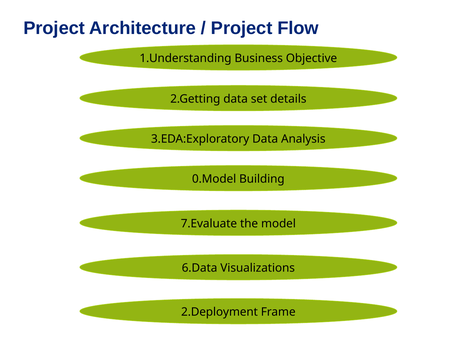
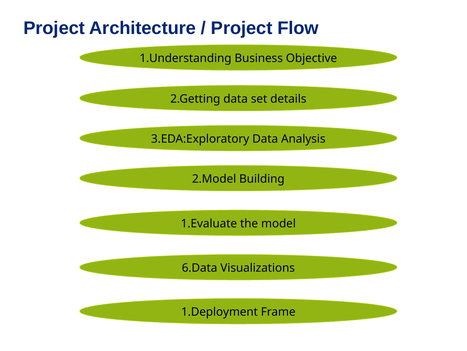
0.Model: 0.Model -> 2.Model
7.Evaluate: 7.Evaluate -> 1.Evaluate
2.Deployment: 2.Deployment -> 1.Deployment
